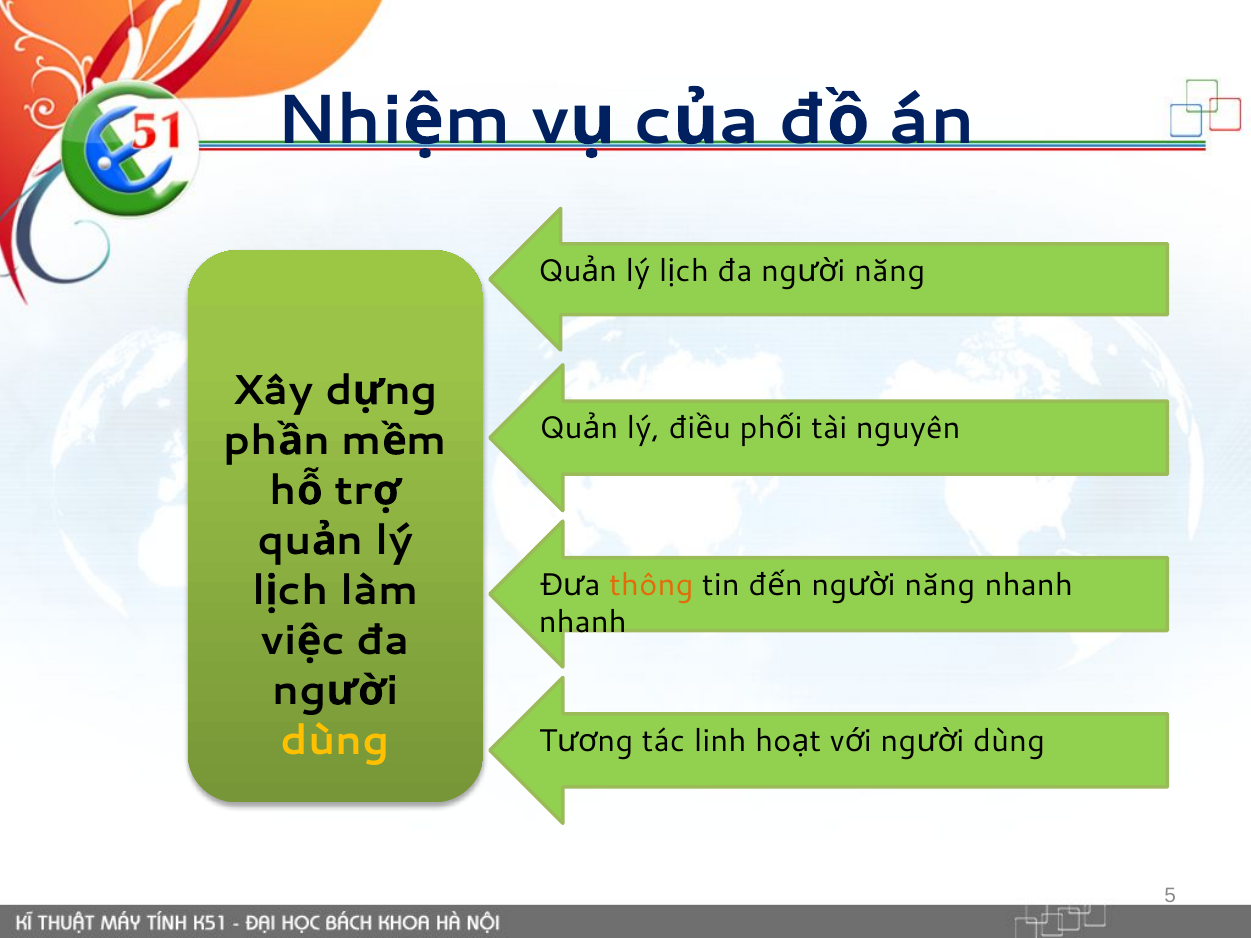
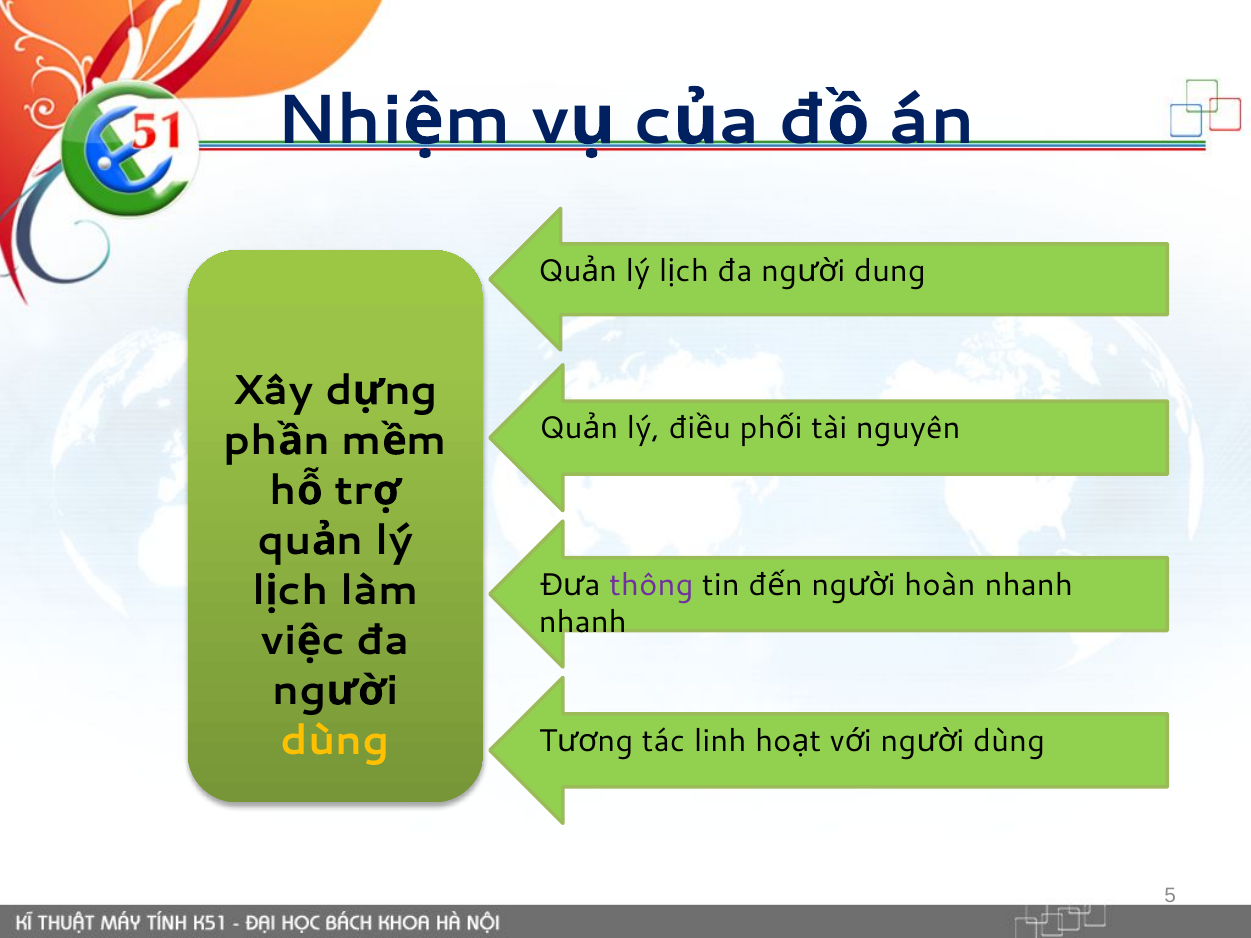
năng at (890, 271): năng -> dung
thông colour: orange -> purple
năng at (940, 585): năng -> hoàn
